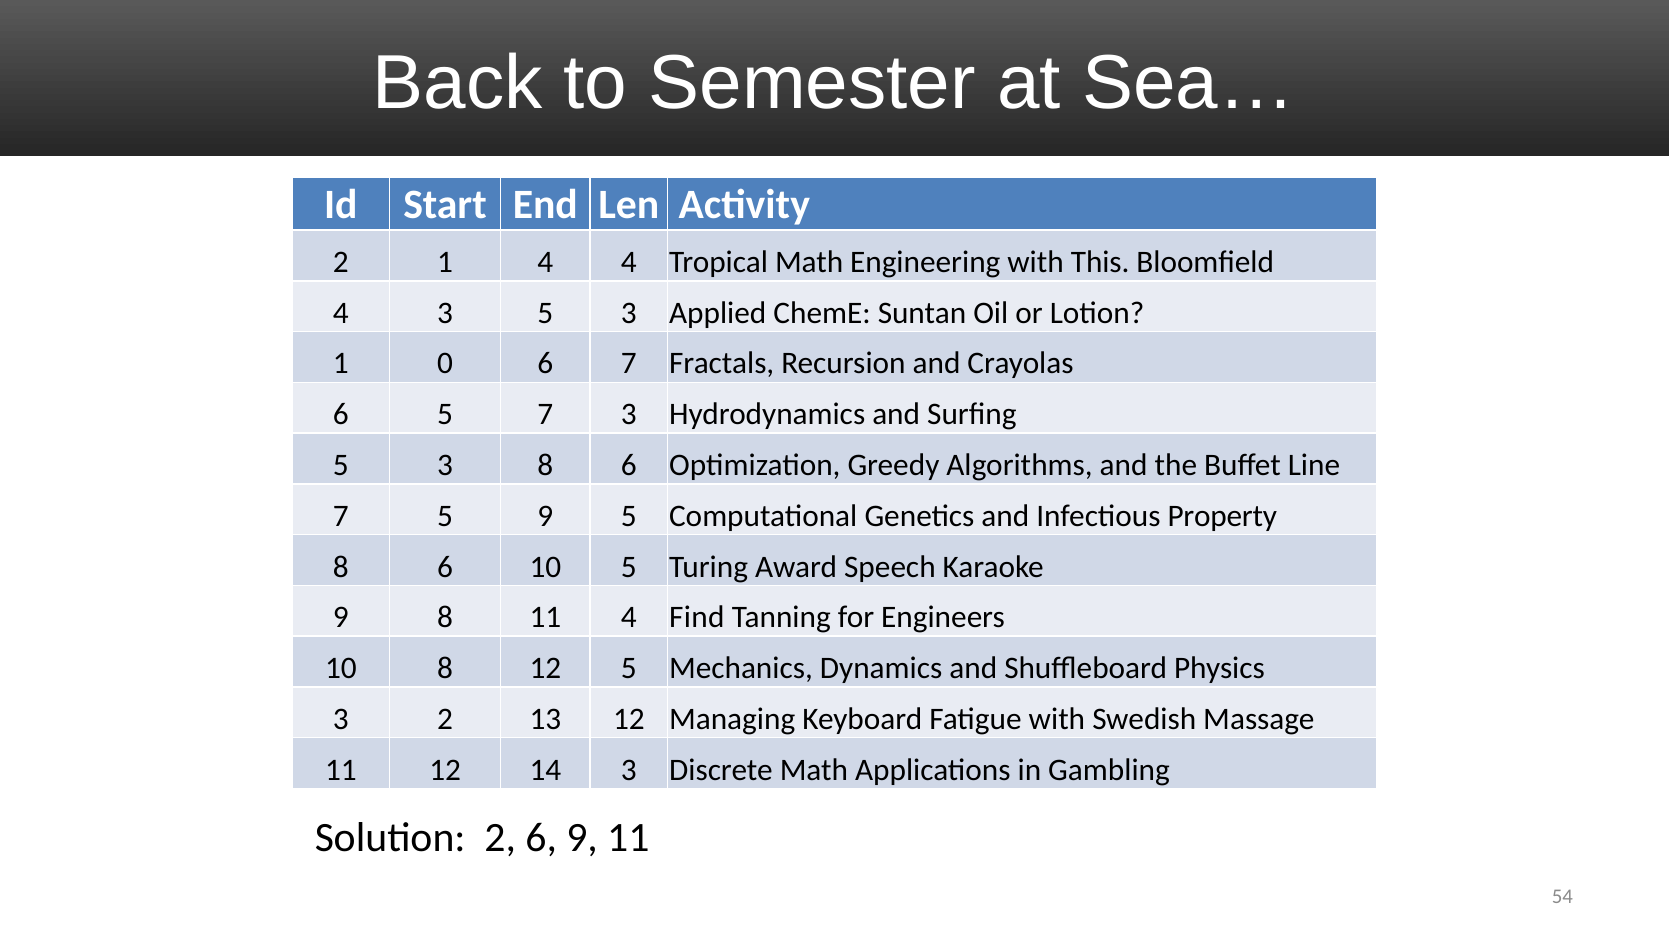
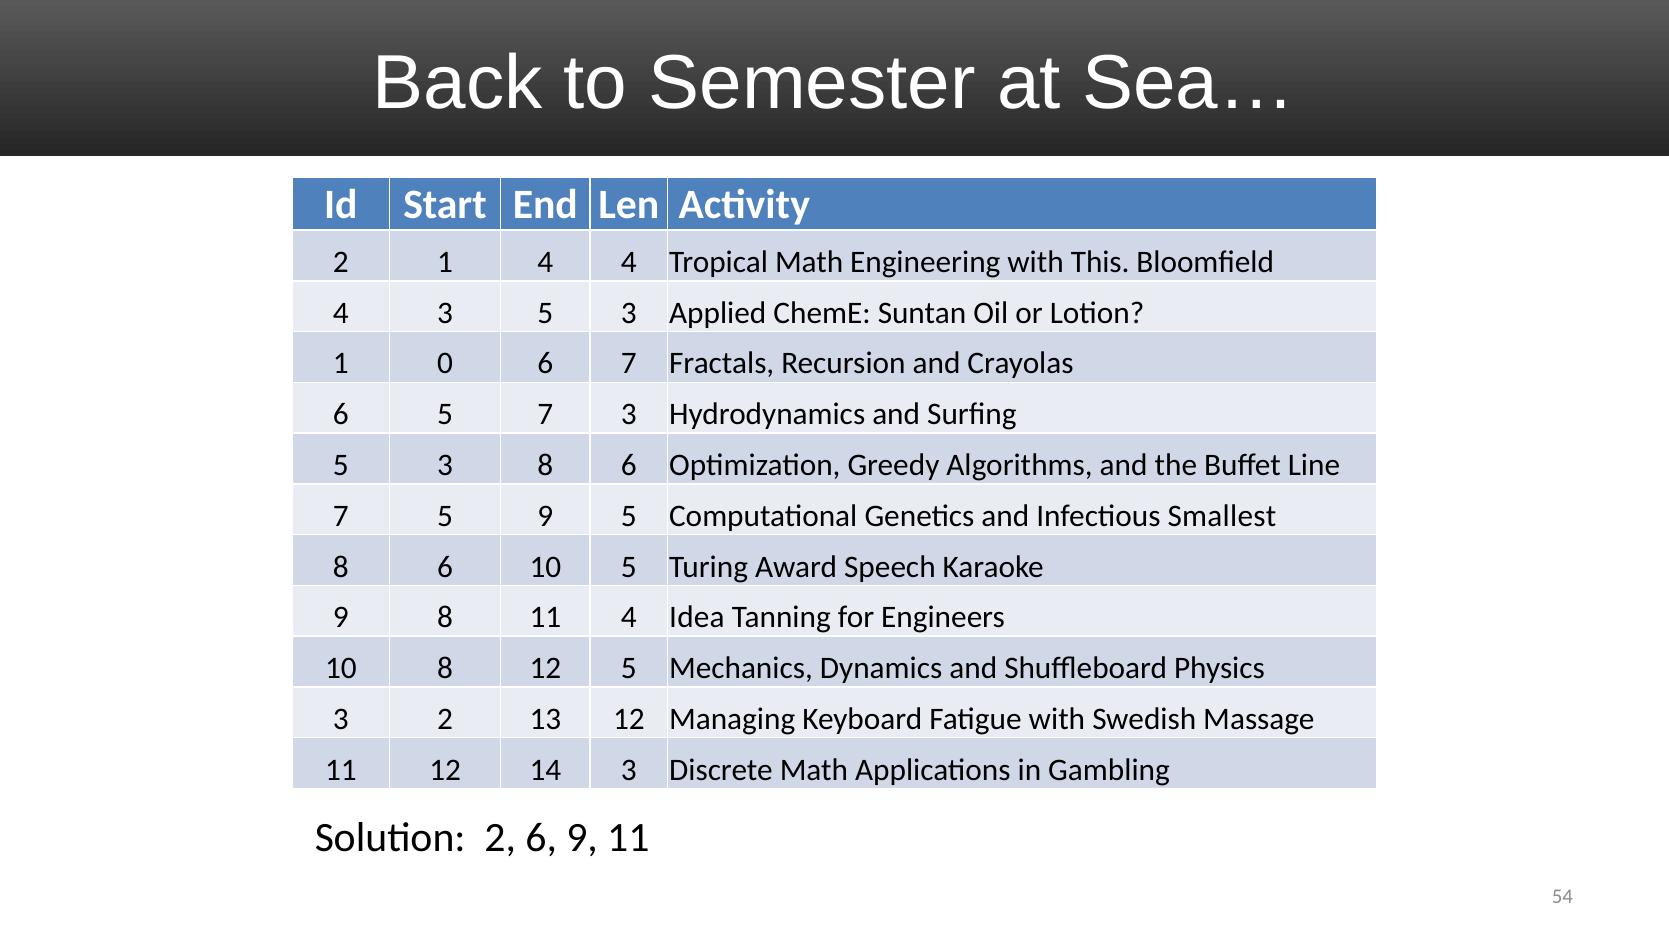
Property: Property -> Smallest
Find: Find -> Idea
